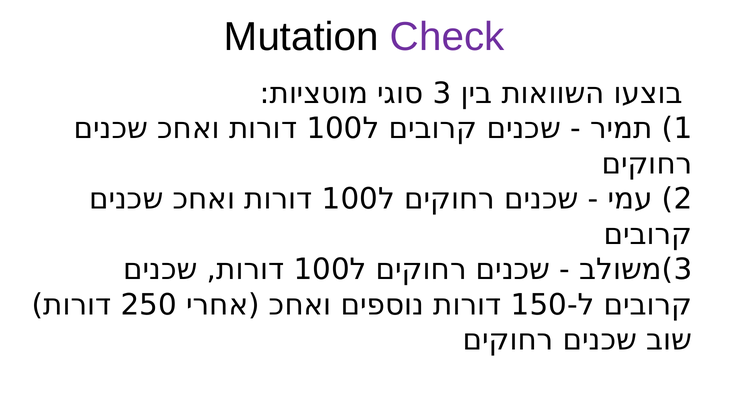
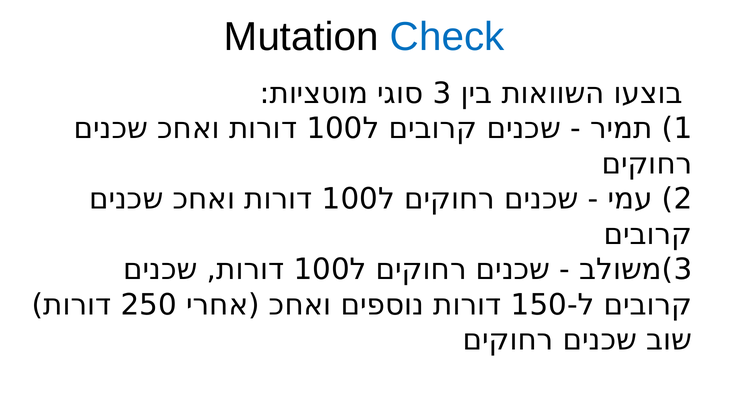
Check colour: purple -> blue
